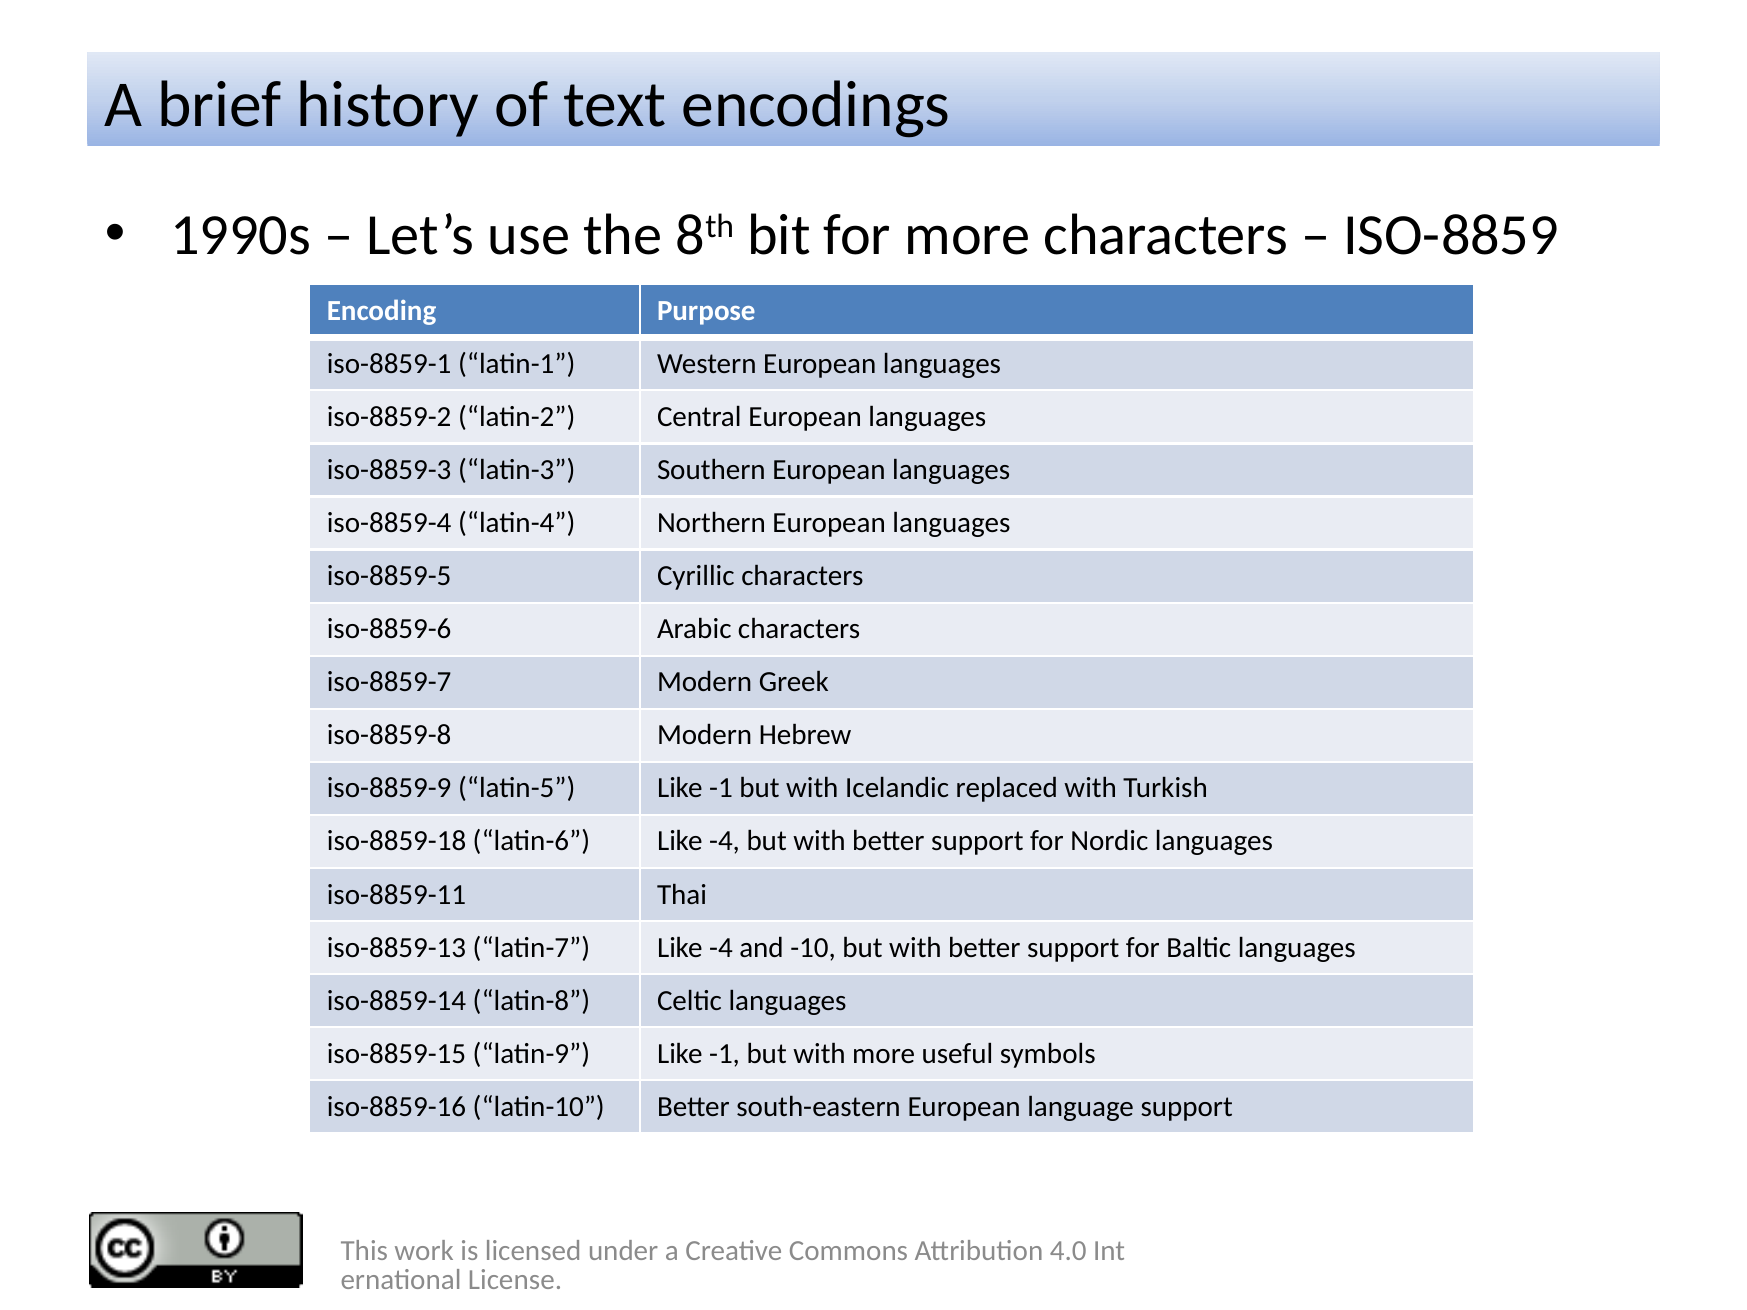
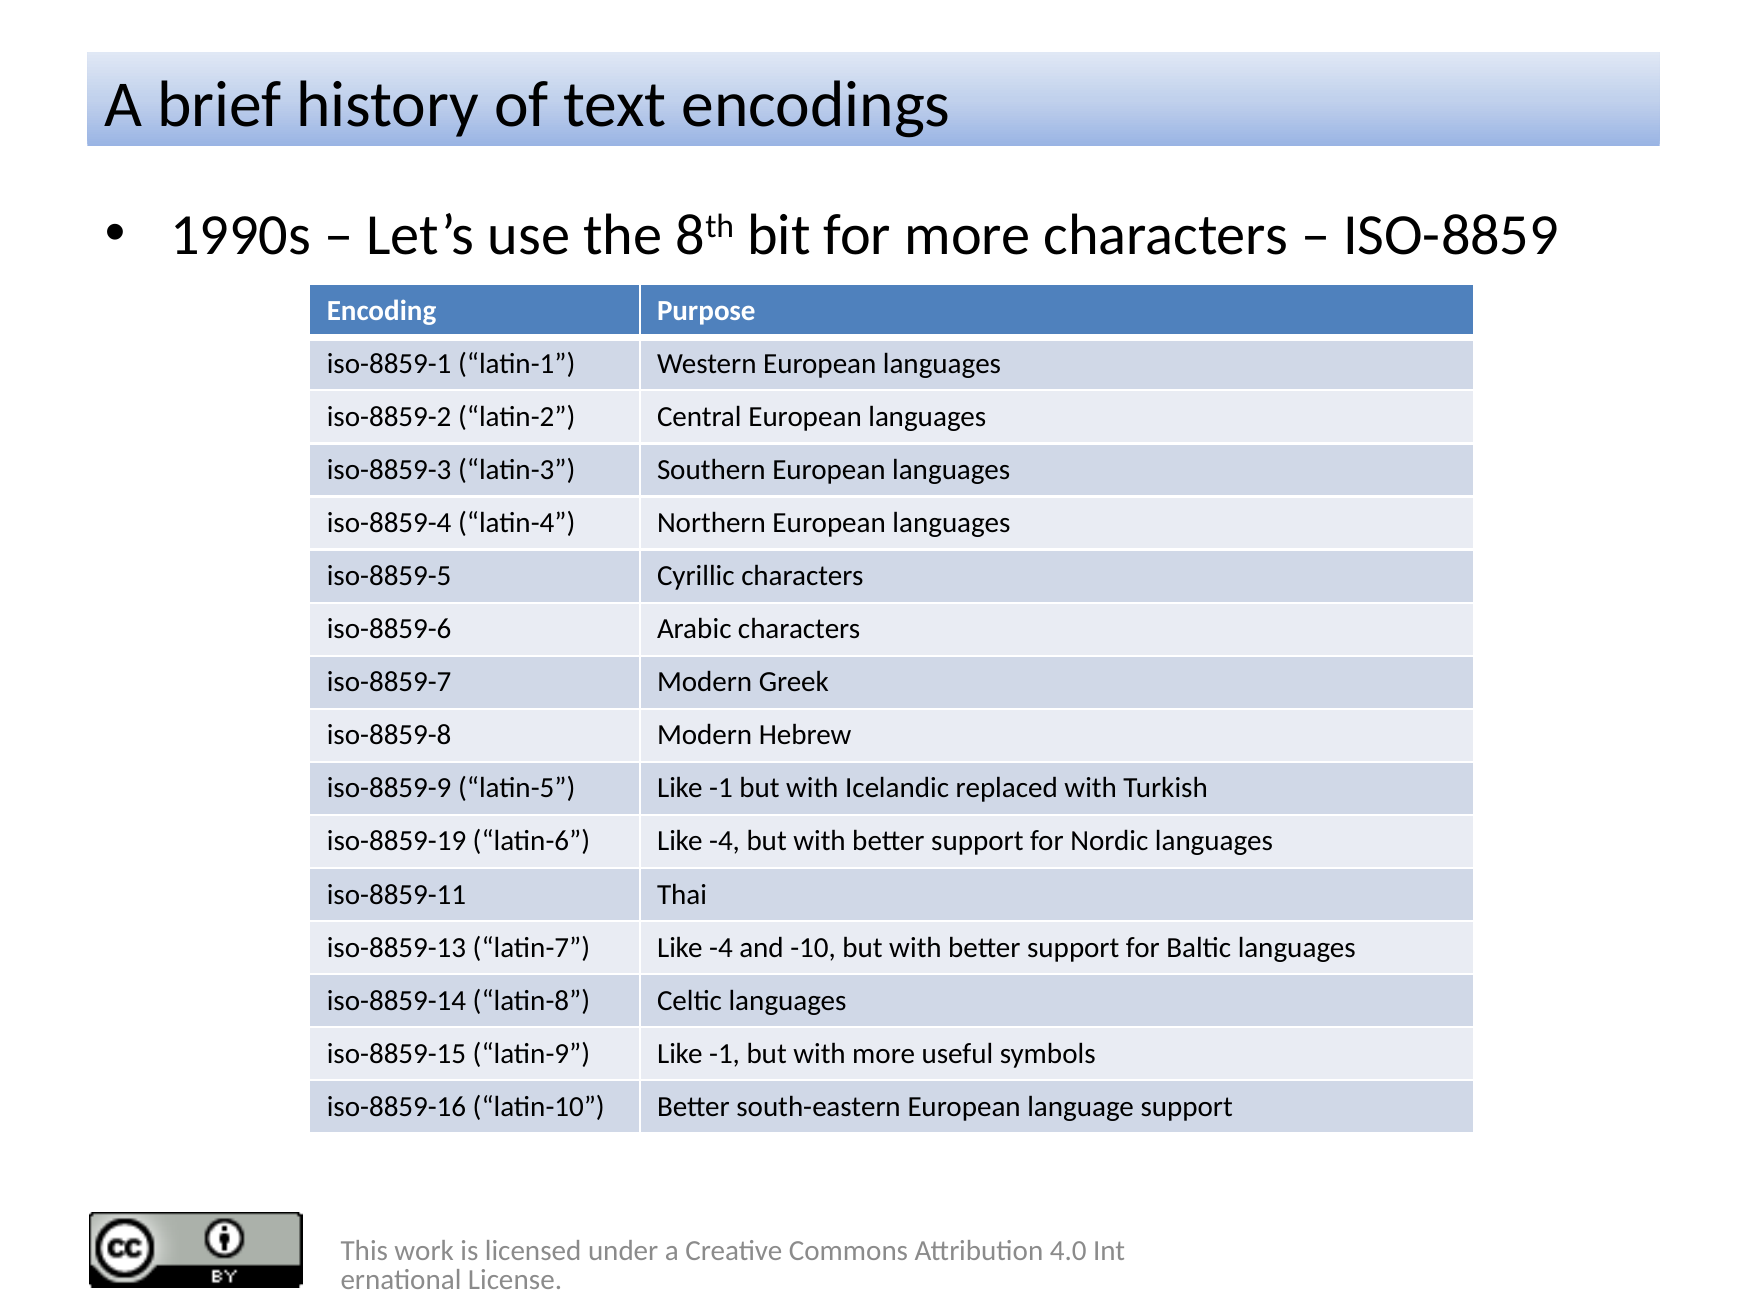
iso-8859-18: iso-8859-18 -> iso-8859-19
